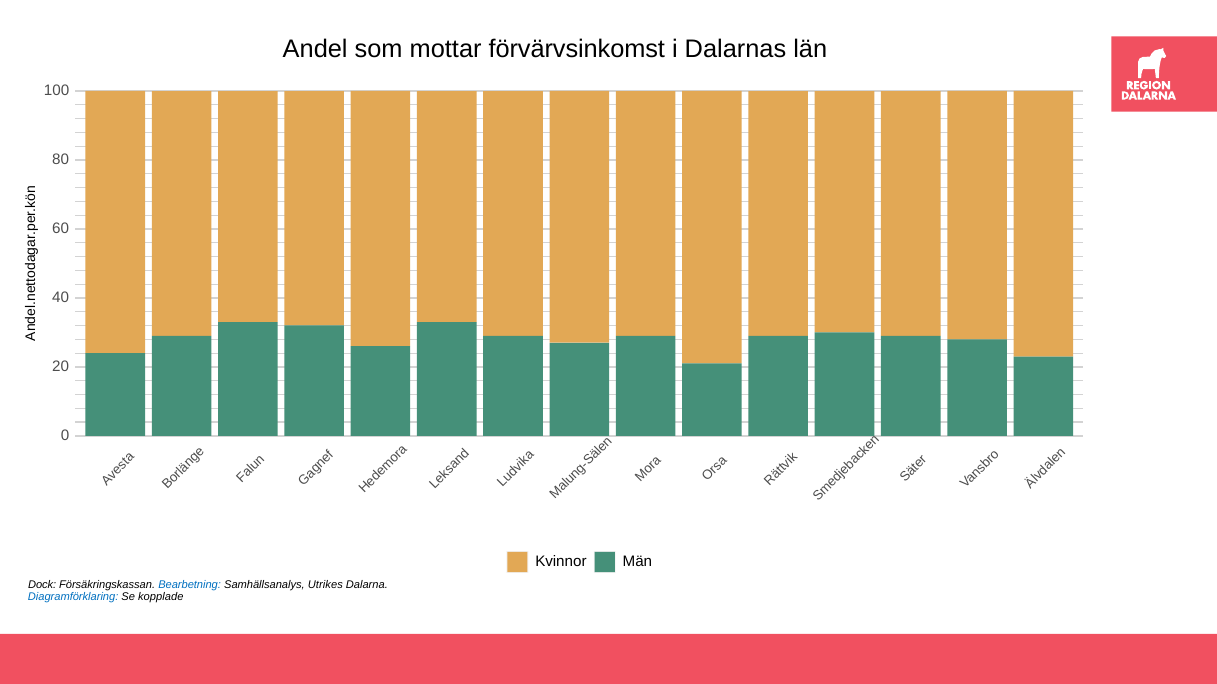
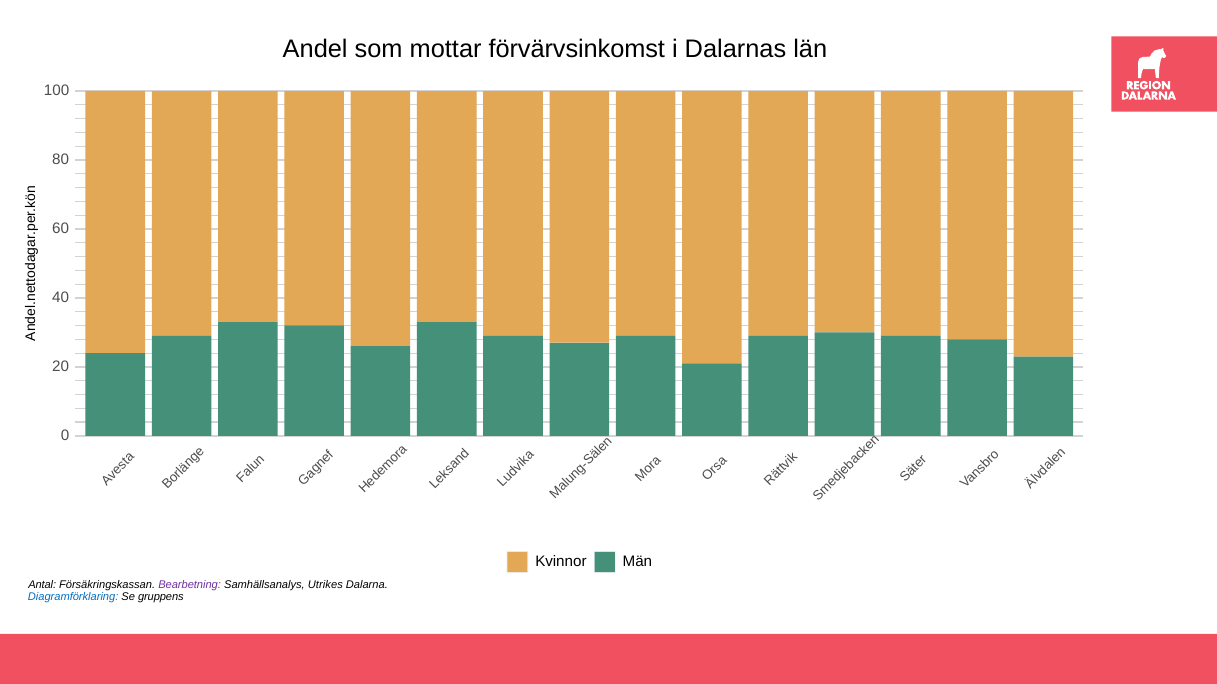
Dock: Dock -> Antal
Bearbetning colour: blue -> purple
kopplade: kopplade -> gruppens
